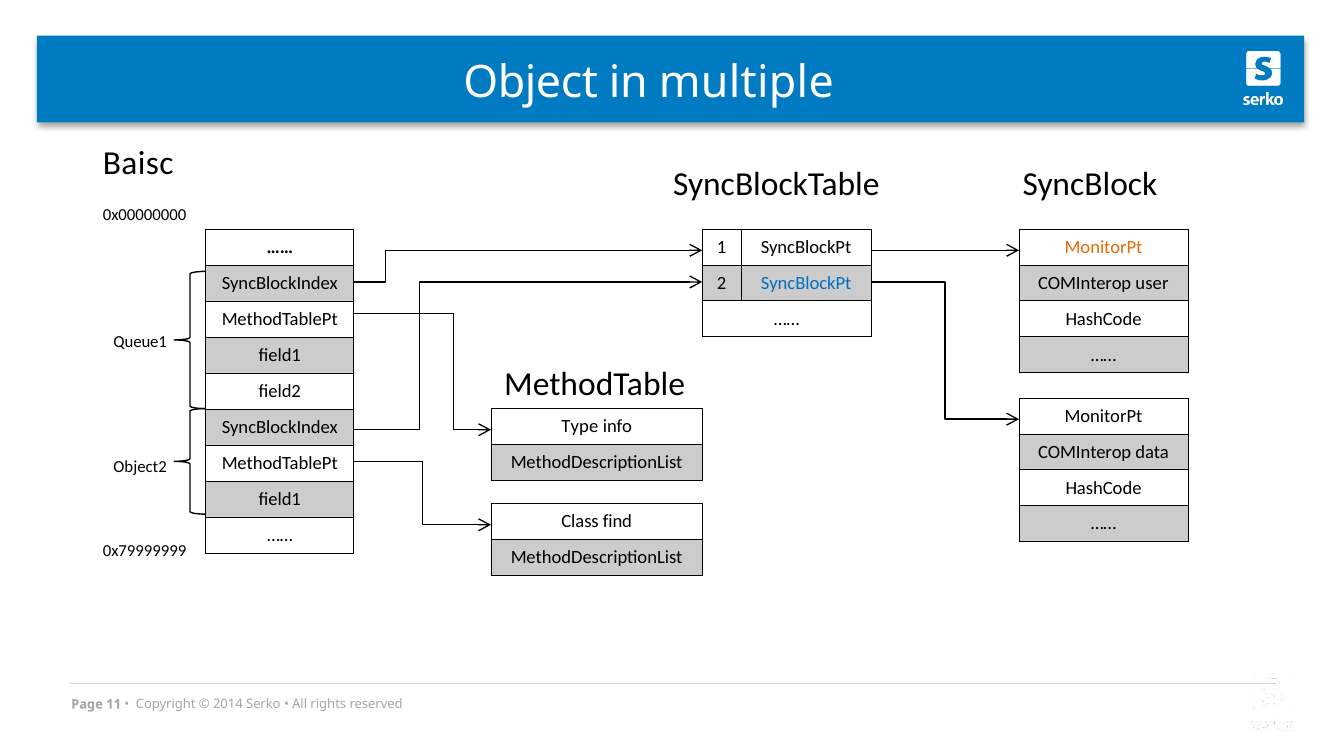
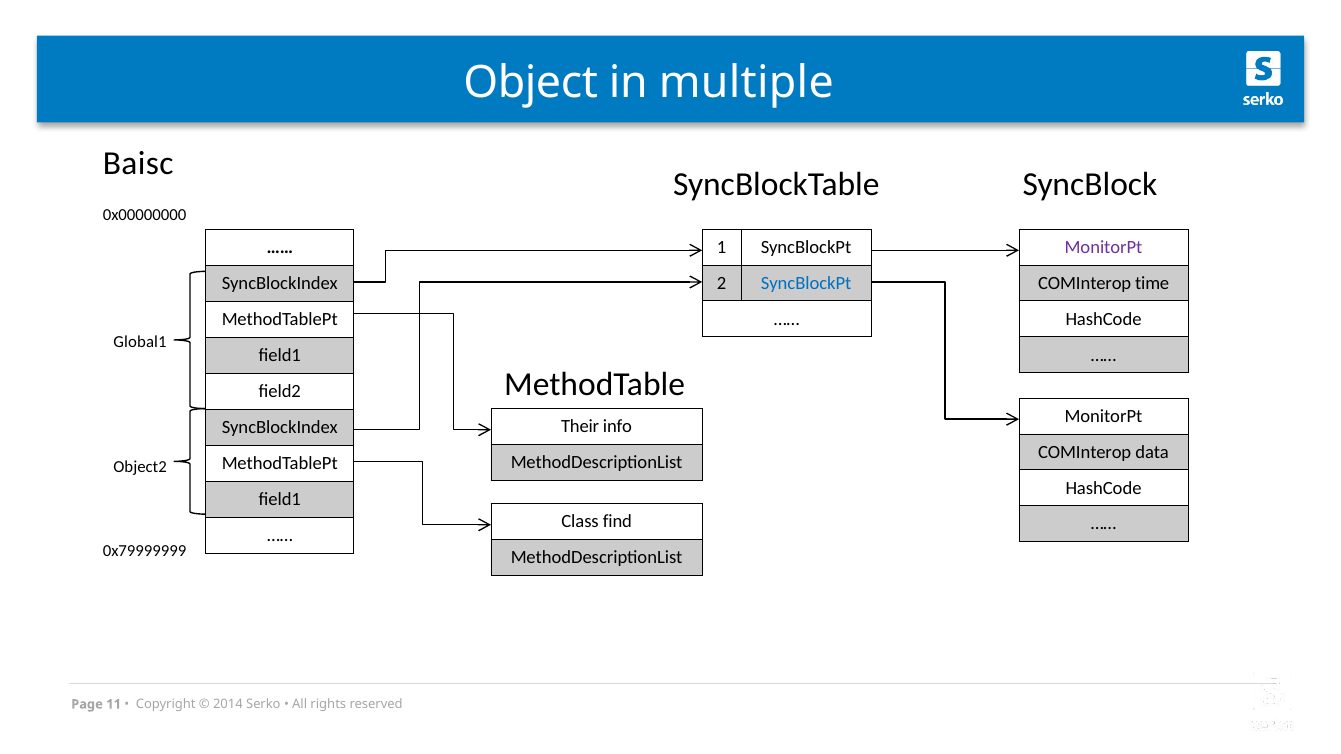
MonitorPt at (1104, 247) colour: orange -> purple
user: user -> time
Queue1: Queue1 -> Global1
Type: Type -> Their
